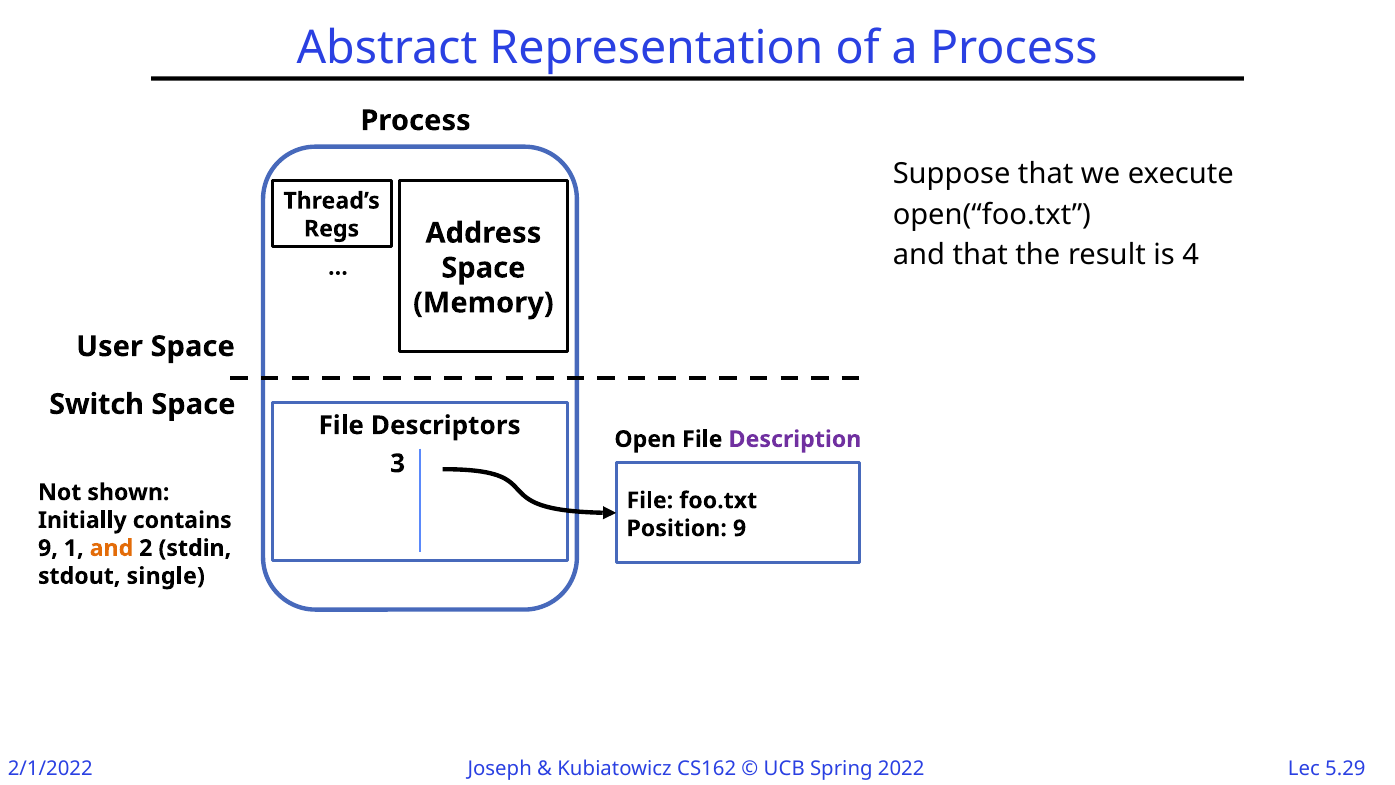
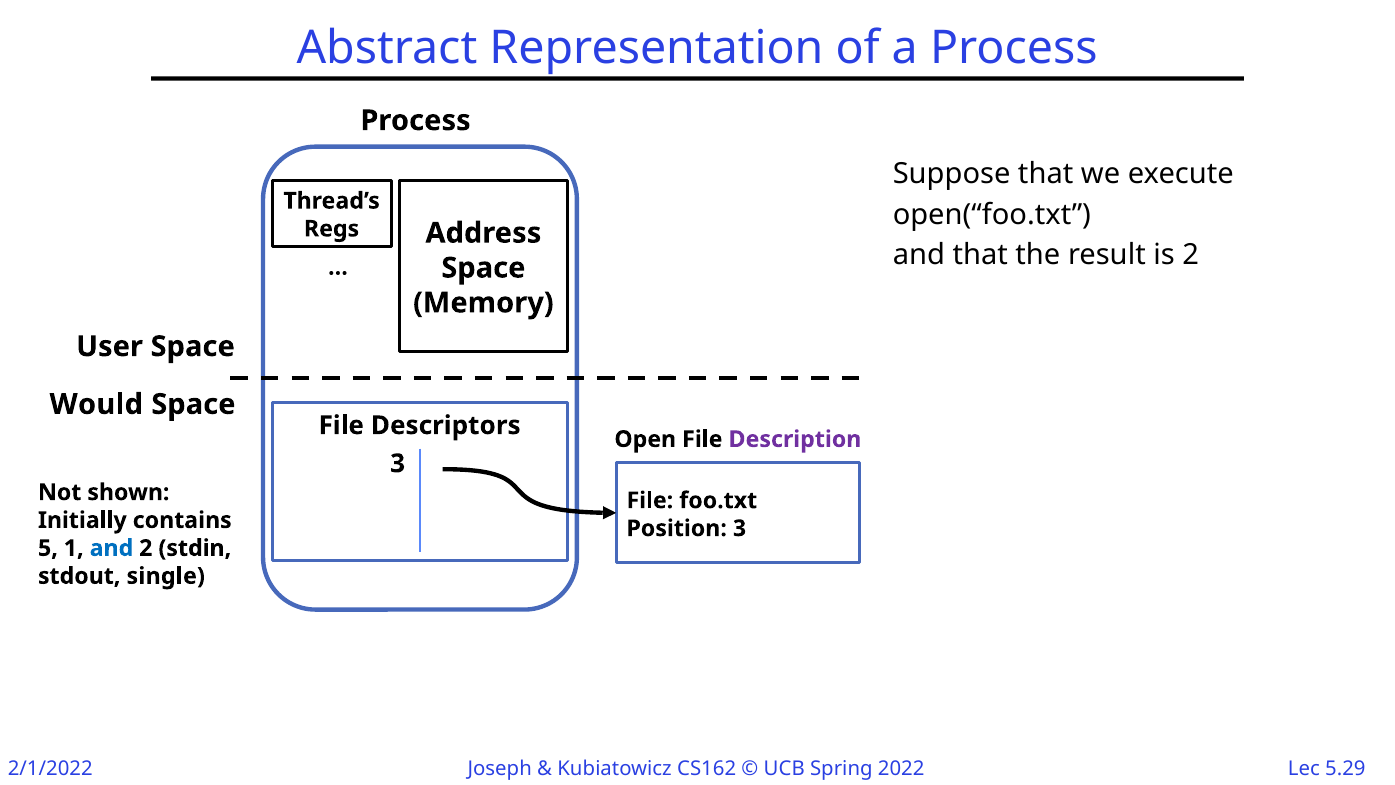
is 4: 4 -> 2
Switch: Switch -> Would
Position 9: 9 -> 3
9 at (48, 548): 9 -> 5
and at (111, 548) colour: orange -> blue
